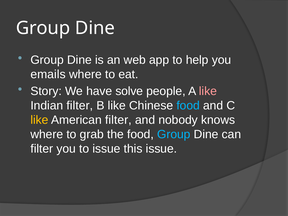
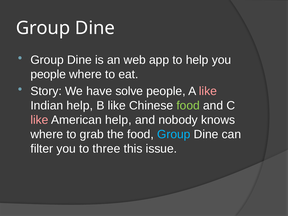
emails at (48, 74): emails -> people
Indian filter: filter -> help
food at (188, 105) colour: light blue -> light green
like at (39, 120) colour: yellow -> pink
American filter: filter -> help
to issue: issue -> three
